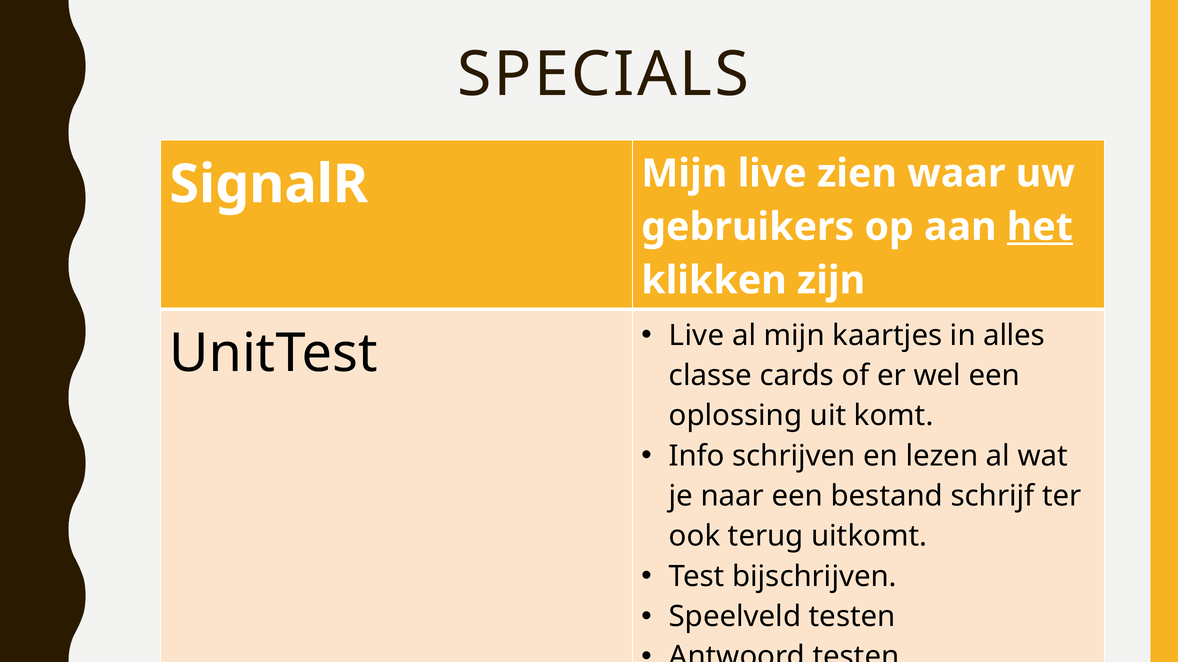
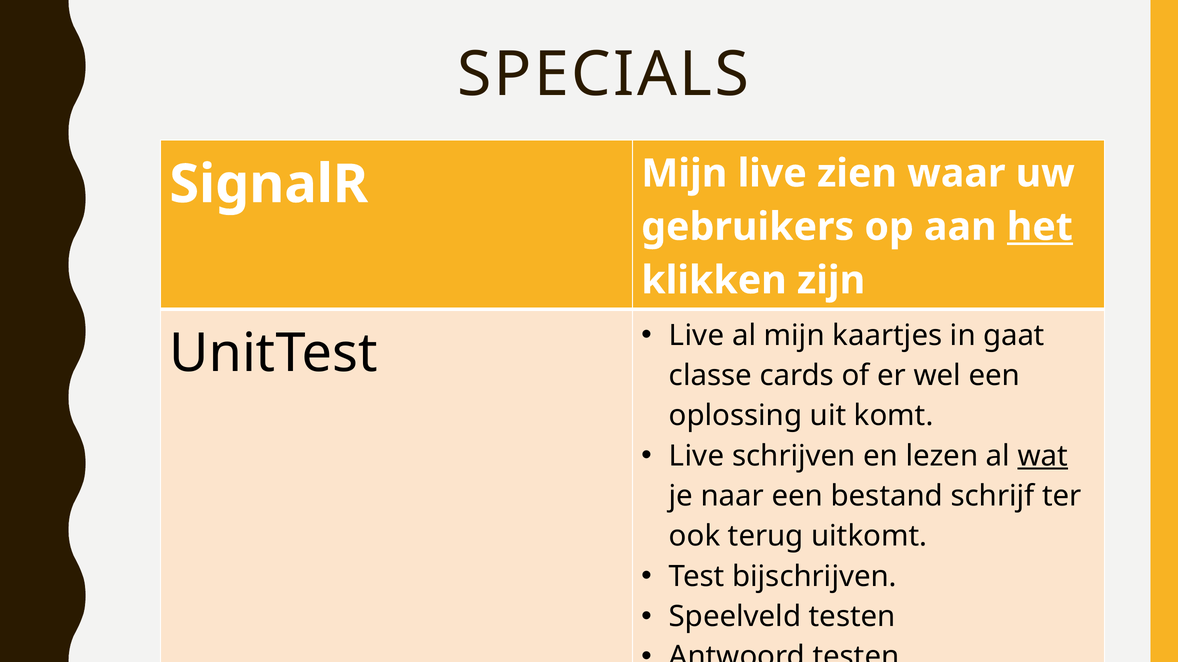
alles: alles -> gaat
Info at (697, 456): Info -> Live
wat underline: none -> present
